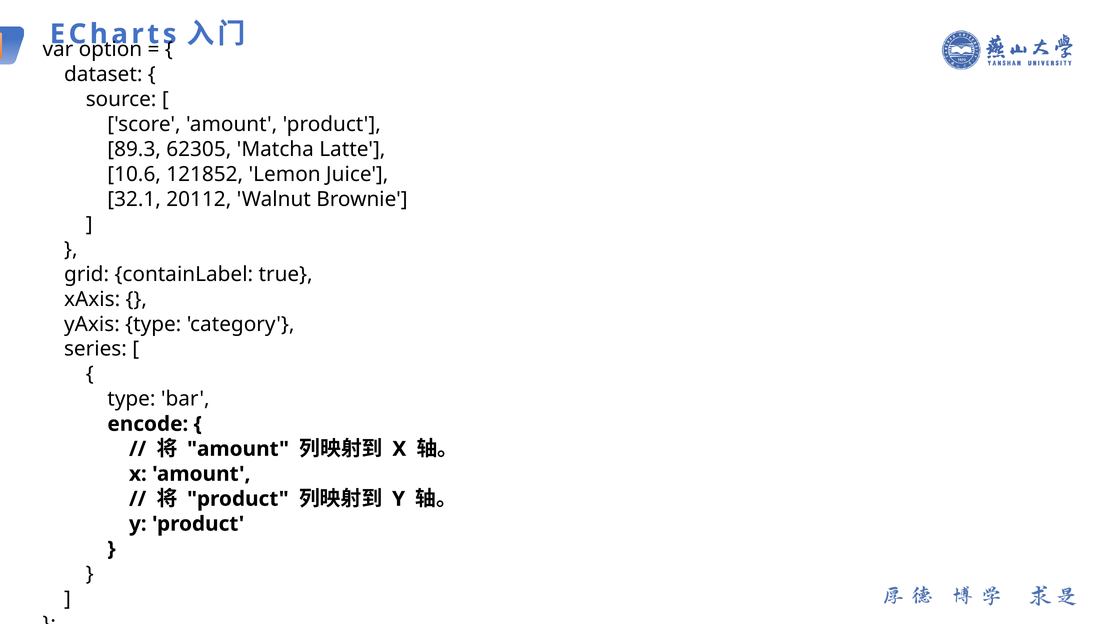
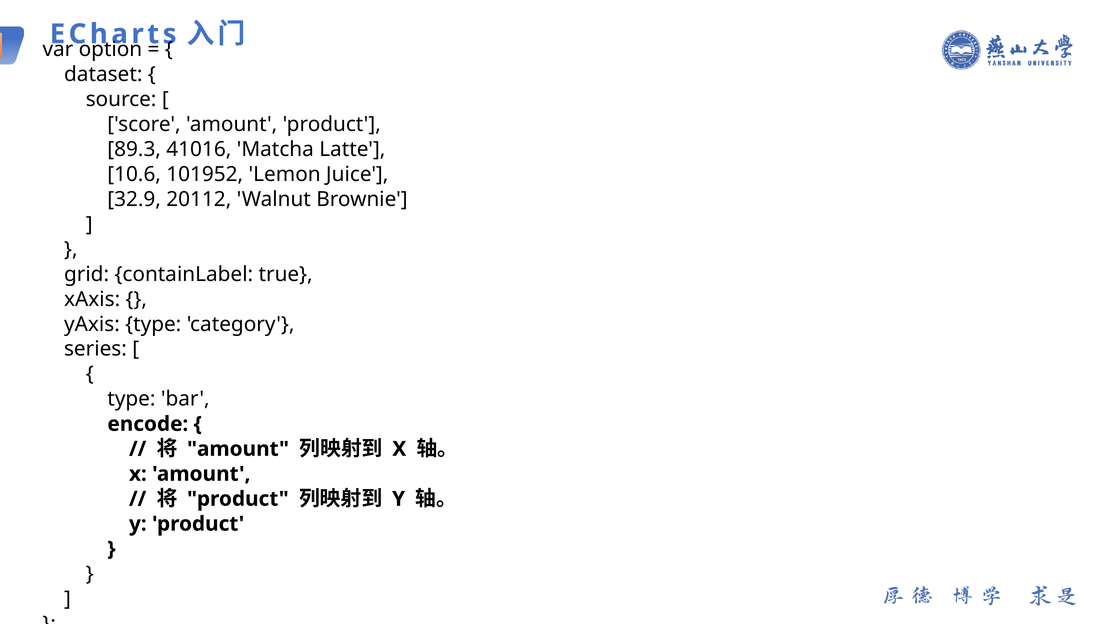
62305: 62305 -> 41016
121852: 121852 -> 101952
32.1: 32.1 -> 32.9
